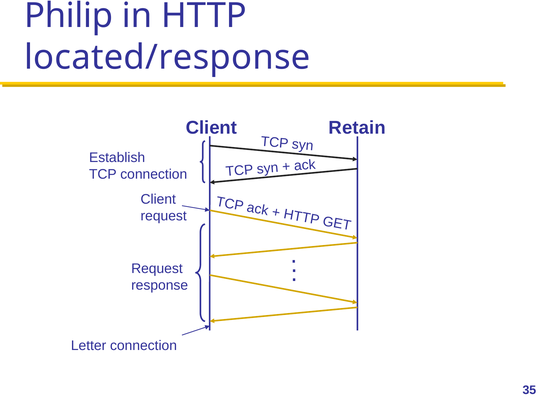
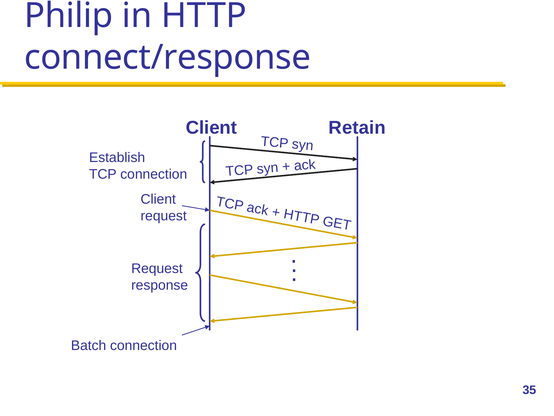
located/response: located/response -> connect/response
Letter: Letter -> Batch
